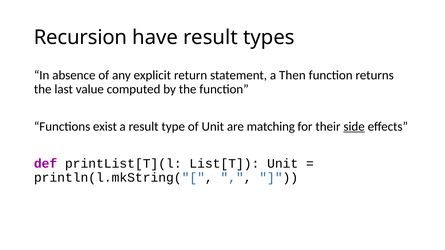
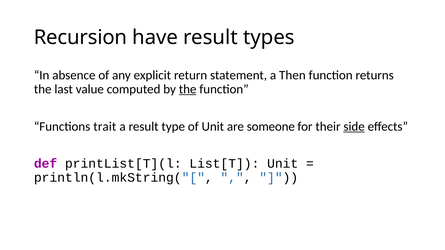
the at (188, 89) underline: none -> present
exist: exist -> trait
matching: matching -> someone
